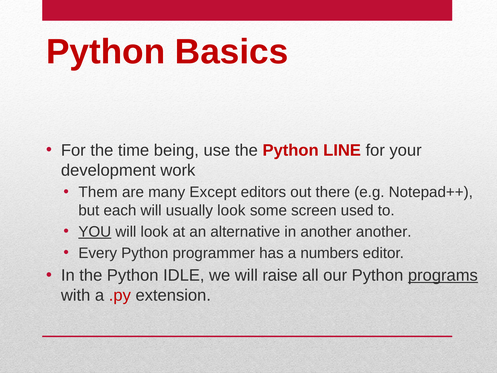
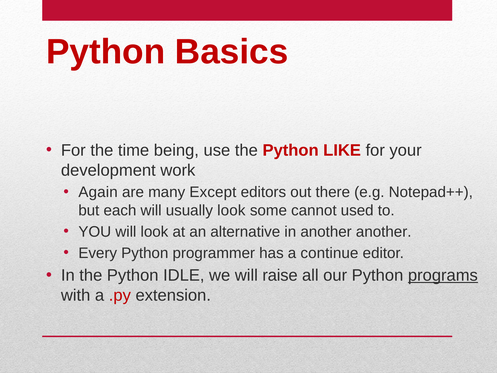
LINE: LINE -> LIKE
Them: Them -> Again
screen: screen -> cannot
YOU underline: present -> none
numbers: numbers -> continue
